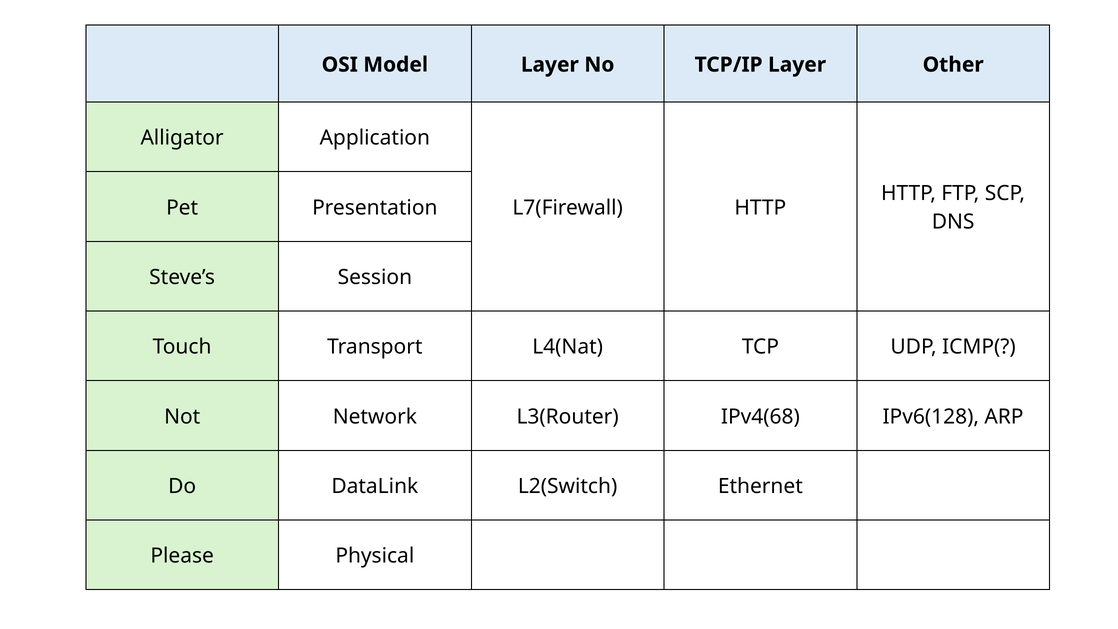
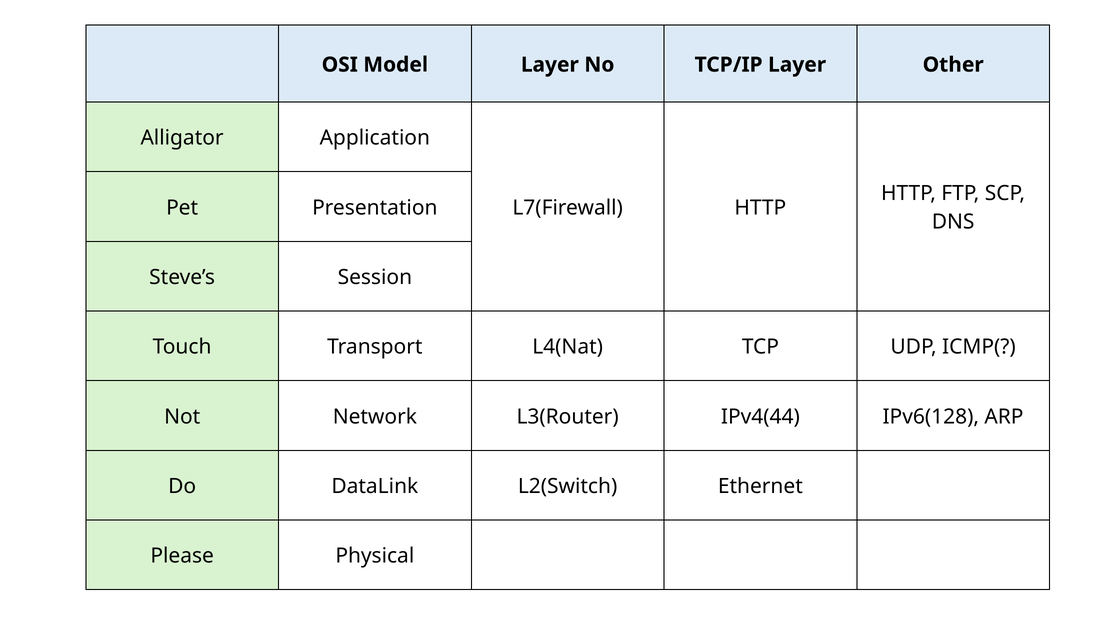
IPv4(68: IPv4(68 -> IPv4(44
